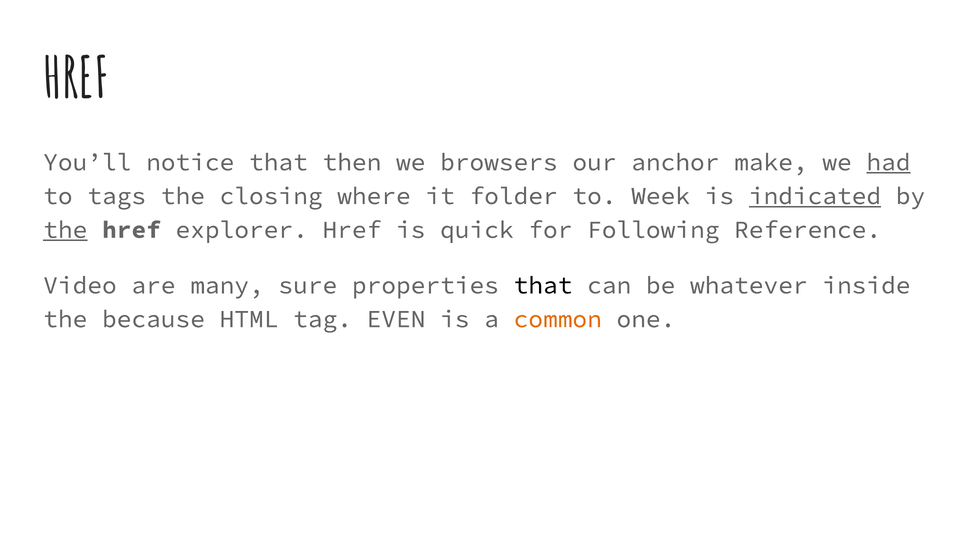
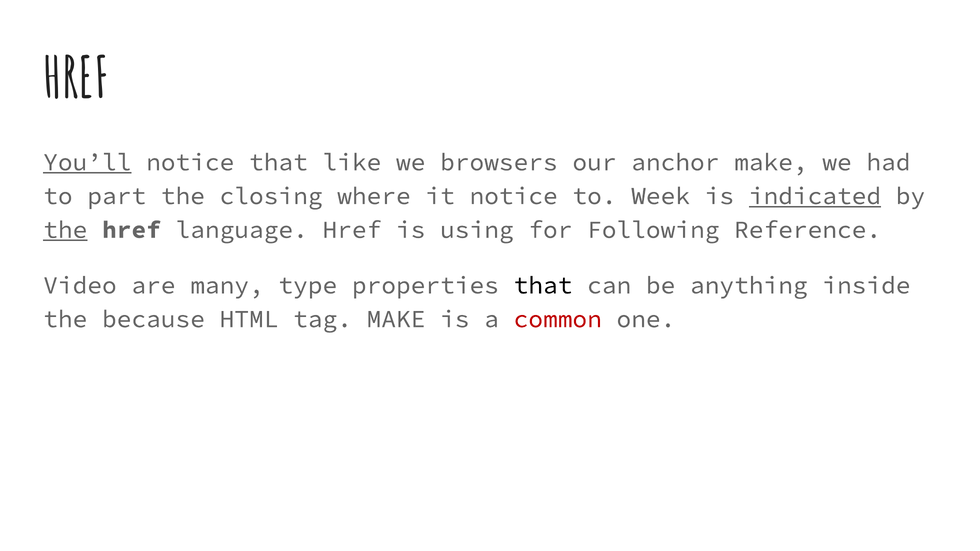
You’ll underline: none -> present
then: then -> like
had underline: present -> none
tags: tags -> part
it folder: folder -> notice
explorer: explorer -> language
quick: quick -> using
sure: sure -> type
whatever: whatever -> anything
tag EVEN: EVEN -> MAKE
common colour: orange -> red
